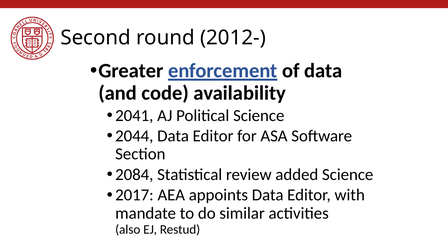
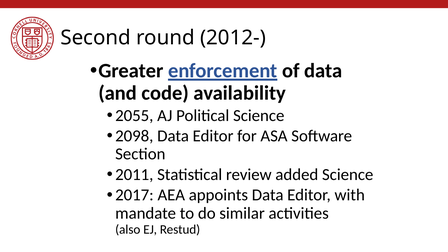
2041: 2041 -> 2055
2044: 2044 -> 2098
2084: 2084 -> 2011
